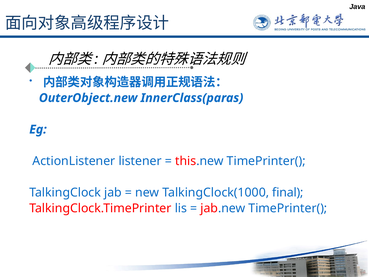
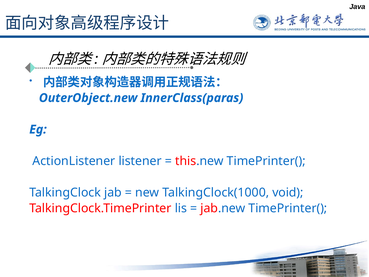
final: final -> void
